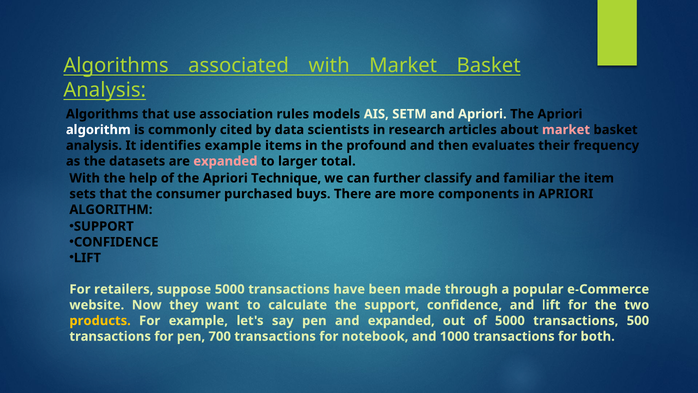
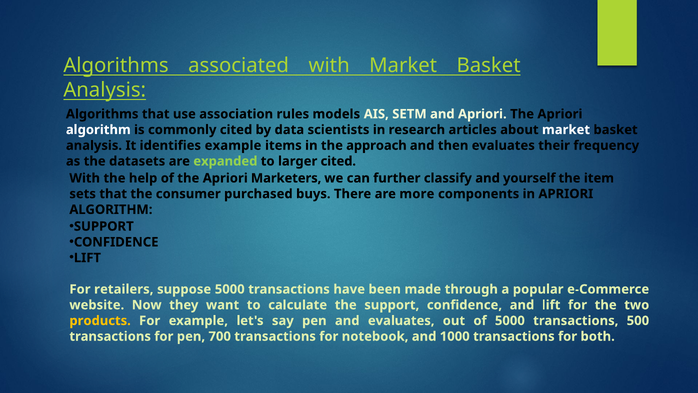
market at (566, 130) colour: pink -> white
profound: profound -> approach
expanded at (225, 161) colour: pink -> light green
larger total: total -> cited
Technique: Technique -> Marketers
familiar: familiar -> yourself
and expanded: expanded -> evaluates
